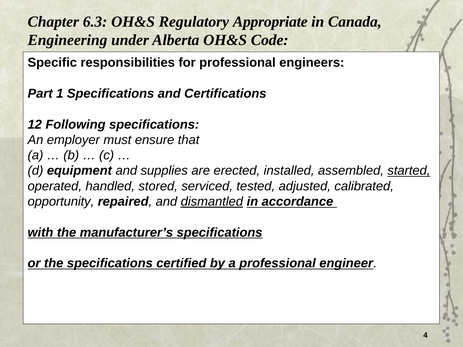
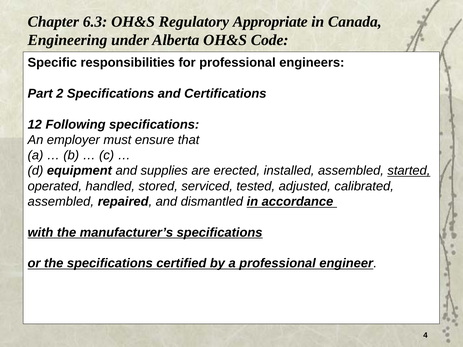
1: 1 -> 2
opportunity at (61, 202): opportunity -> assembled
dismantled underline: present -> none
